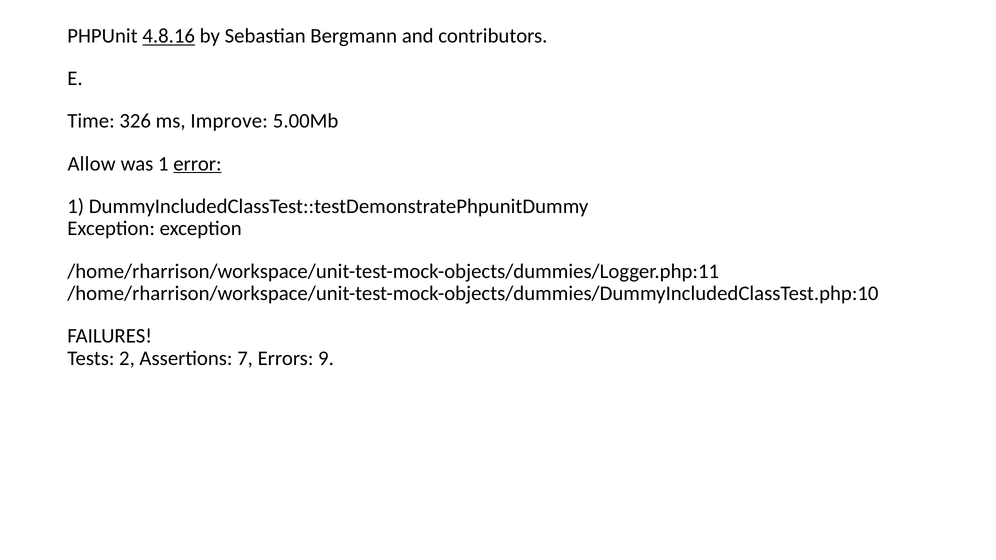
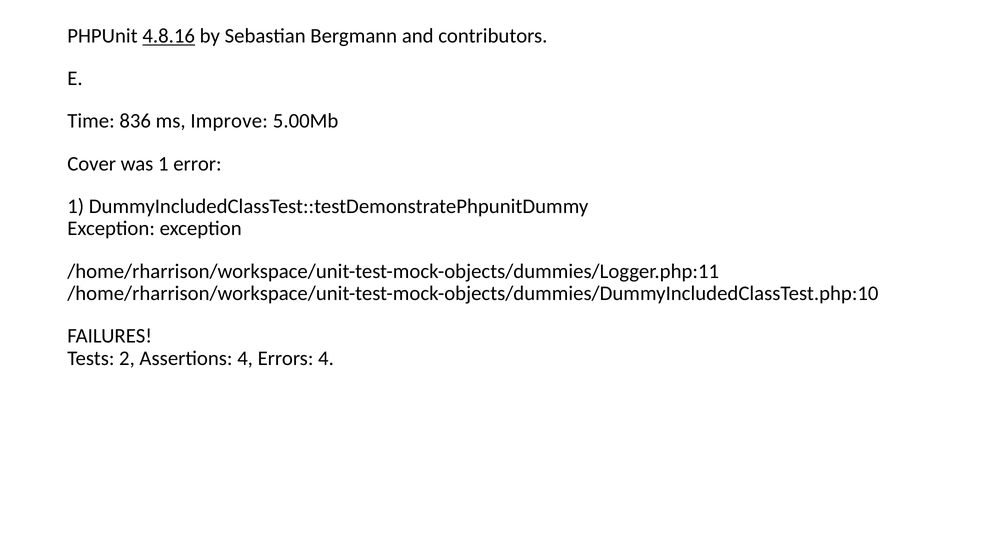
326: 326 -> 836
Allow: Allow -> Cover
error underline: present -> none
Assertions 7: 7 -> 4
Errors 9: 9 -> 4
